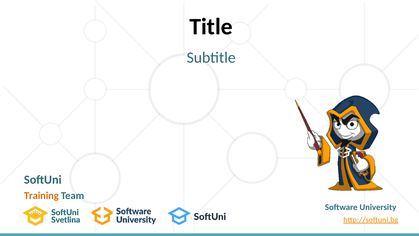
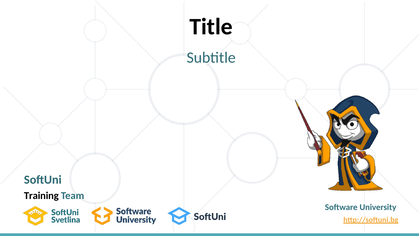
Training colour: orange -> black
